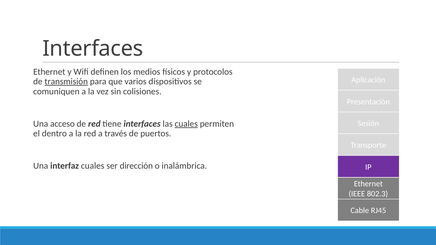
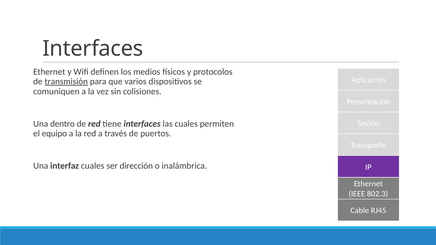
acceso: acceso -> dentro
cuales at (186, 124) underline: present -> none
dentro: dentro -> equipo
